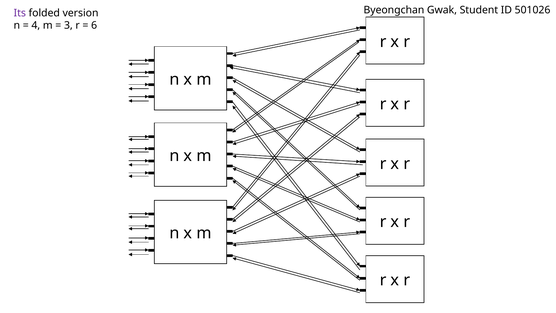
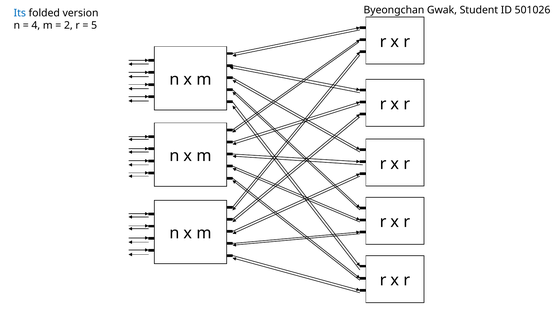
Its colour: purple -> blue
3: 3 -> 2
6: 6 -> 5
